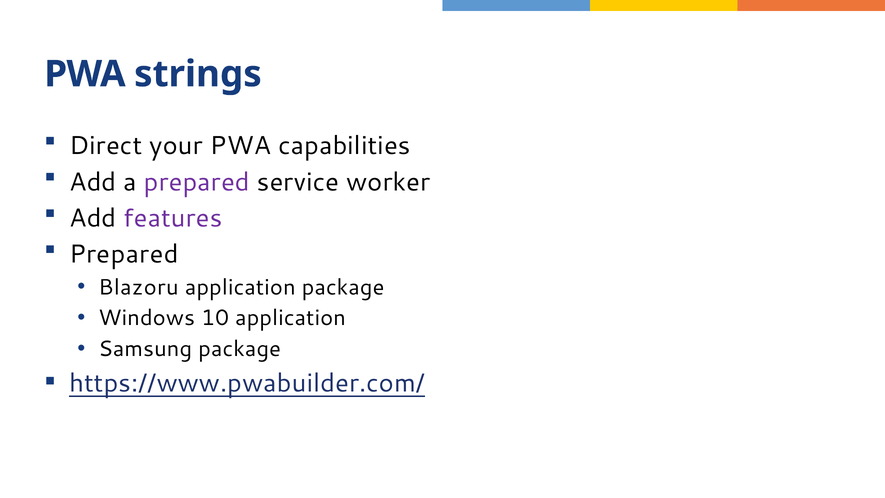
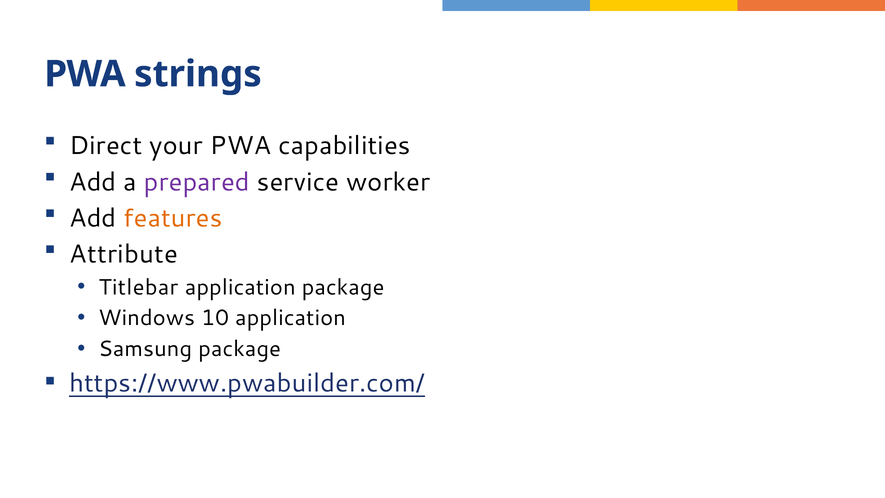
features colour: purple -> orange
Prepared at (124, 254): Prepared -> Attribute
Blazoru: Blazoru -> Titlebar
